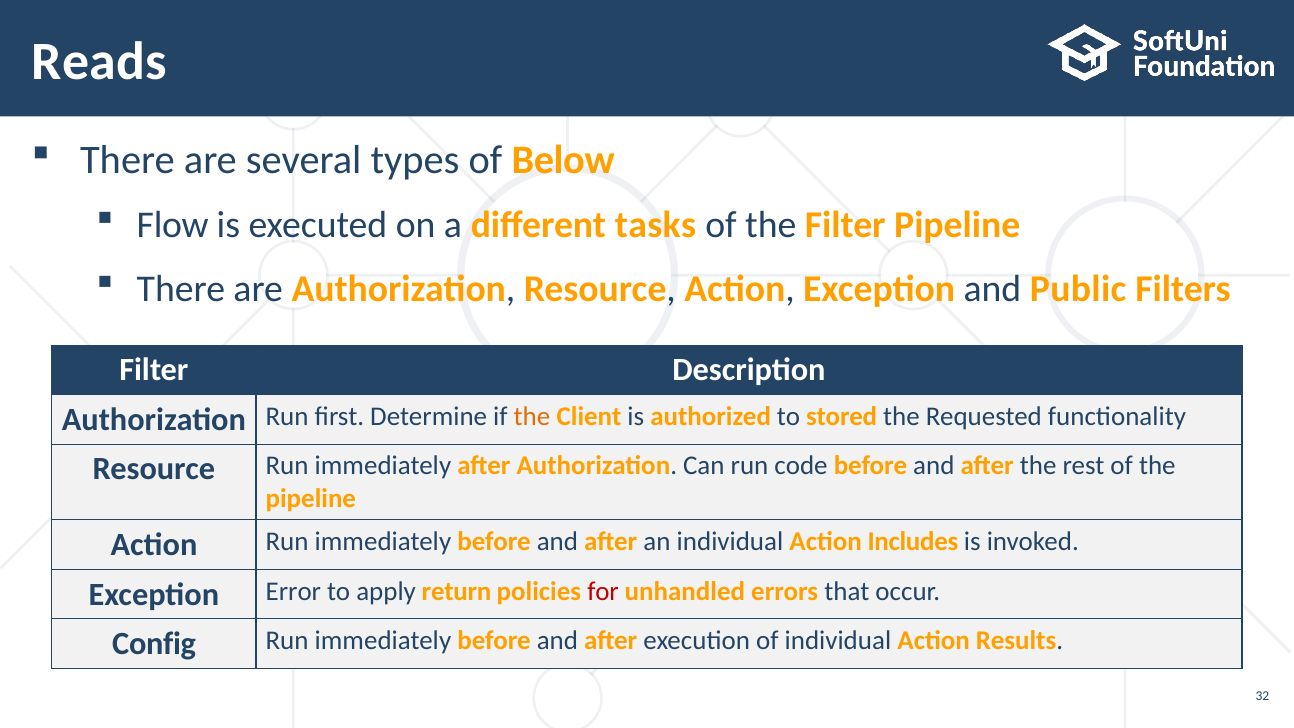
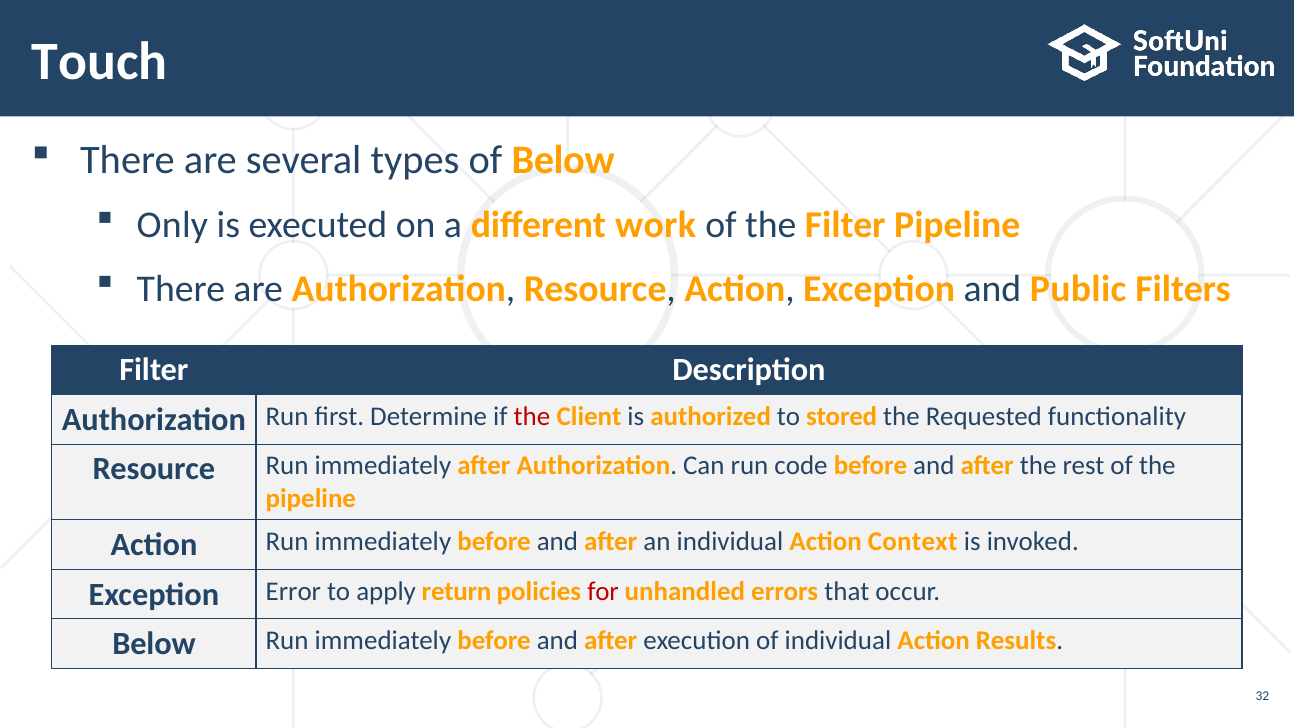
Reads: Reads -> Touch
Flow: Flow -> Only
tasks: tasks -> work
the at (532, 416) colour: orange -> red
Includes: Includes -> Context
Config at (154, 644): Config -> Below
